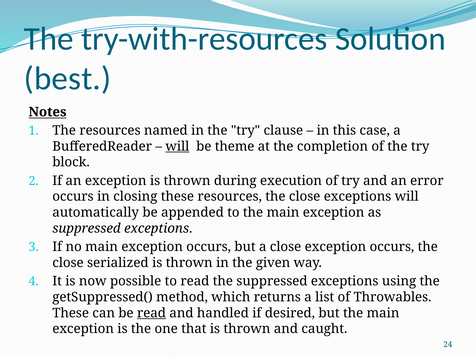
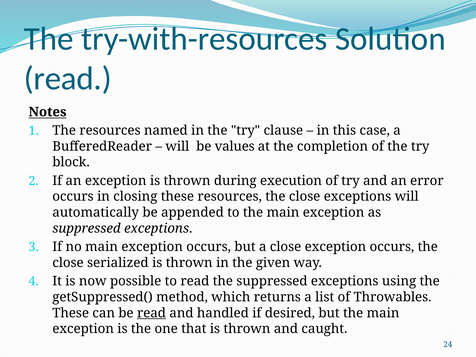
best at (68, 79): best -> read
will at (177, 146) underline: present -> none
theme: theme -> values
